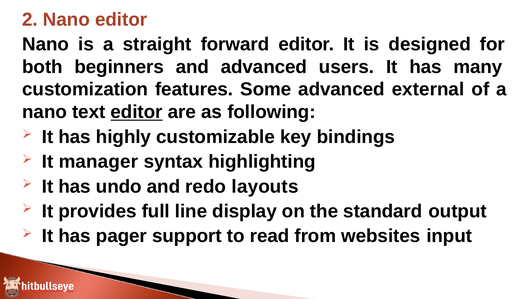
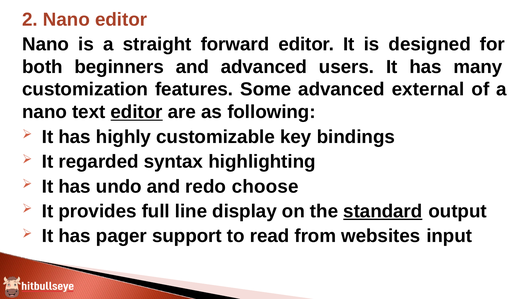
manager: manager -> regarded
layouts: layouts -> choose
standard underline: none -> present
